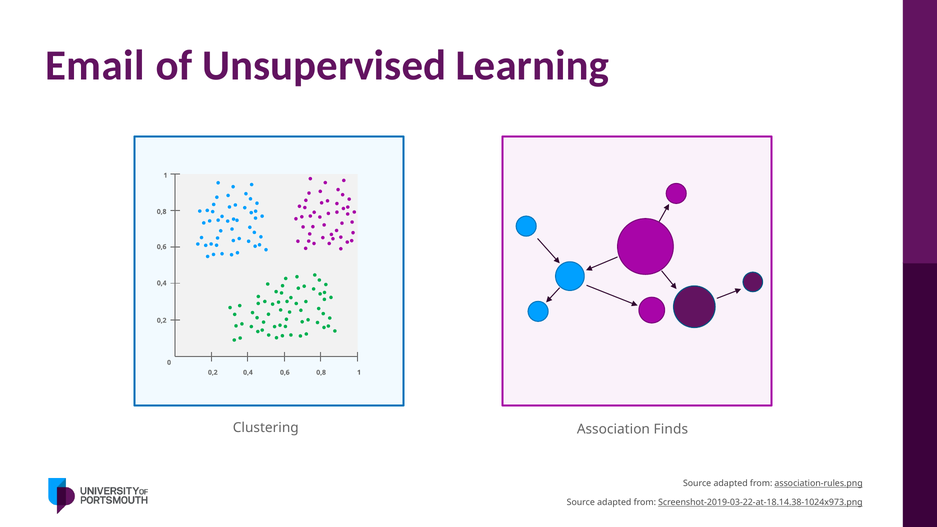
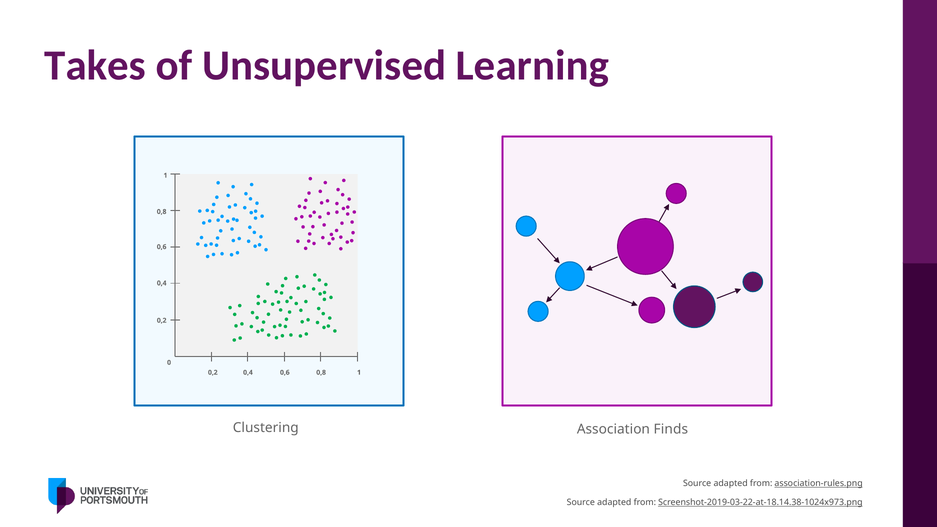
Email: Email -> Takes
